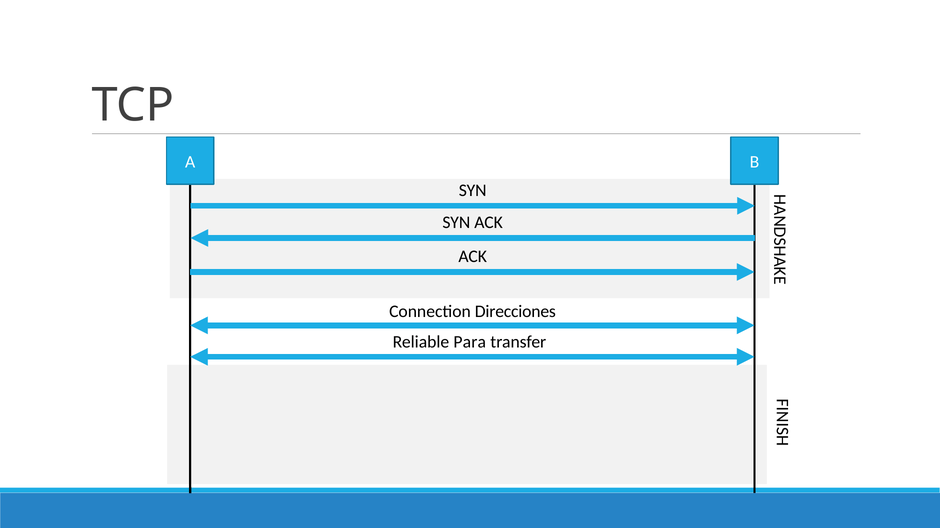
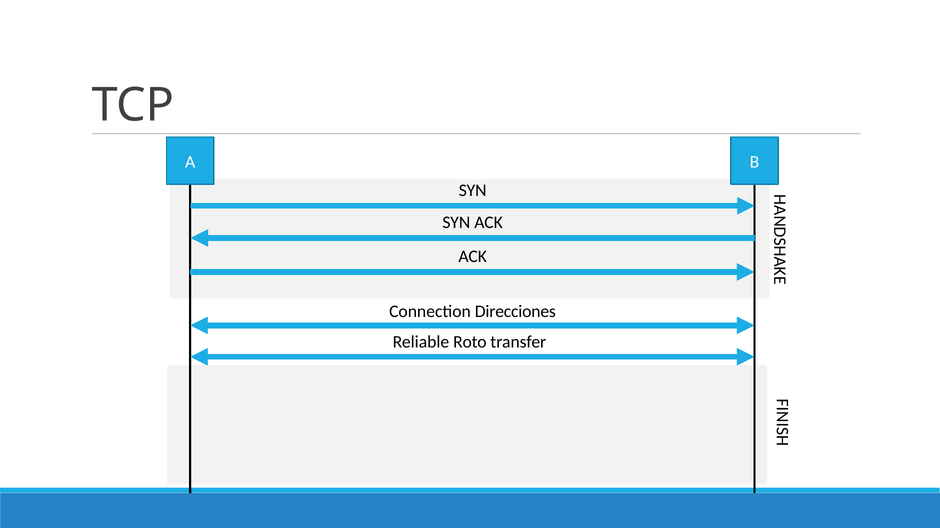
Para: Para -> Roto
